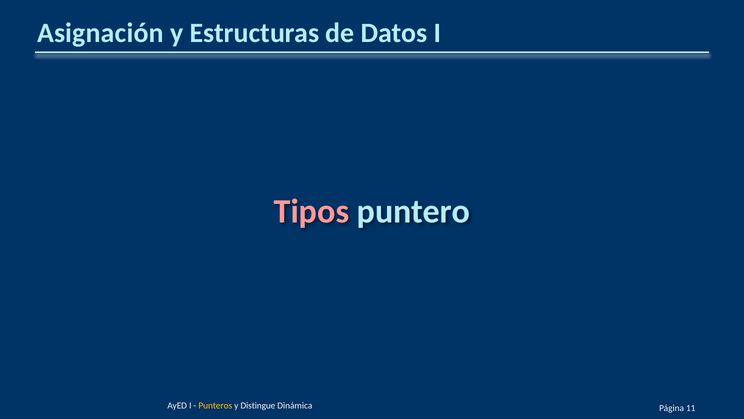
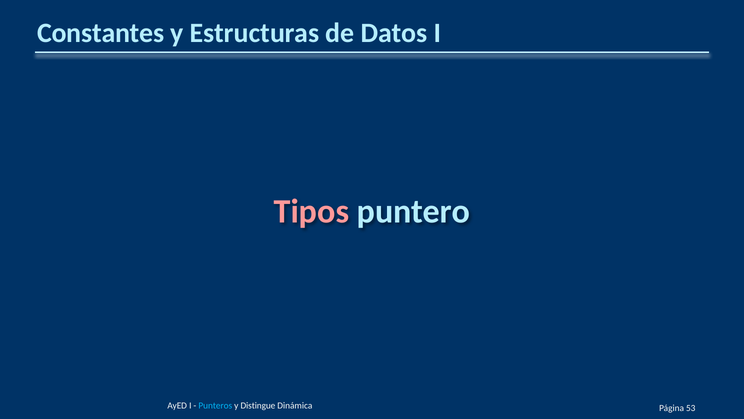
Asignación: Asignación -> Constantes
Punteros colour: yellow -> light blue
11: 11 -> 53
